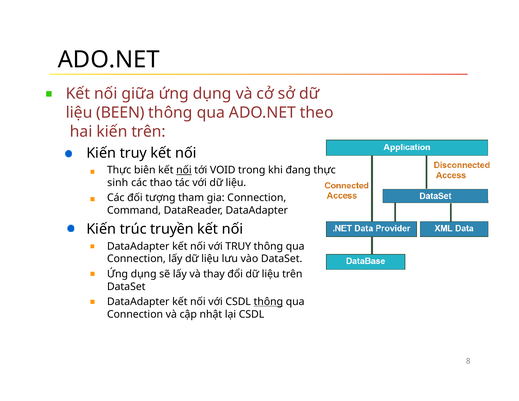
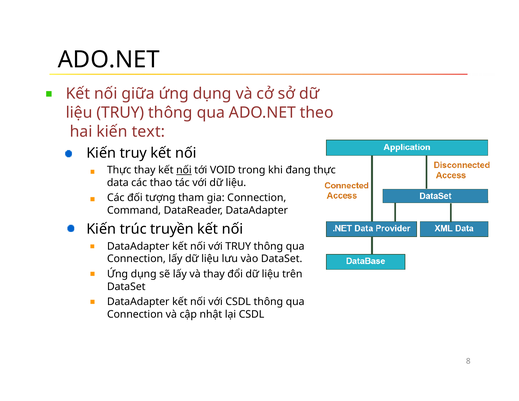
liệu BEEN: BEEN -> TRUY
kiến trên: trên -> text
Thực biên: biên -> thay
sinh: sinh -> data
thông at (268, 302) underline: present -> none
